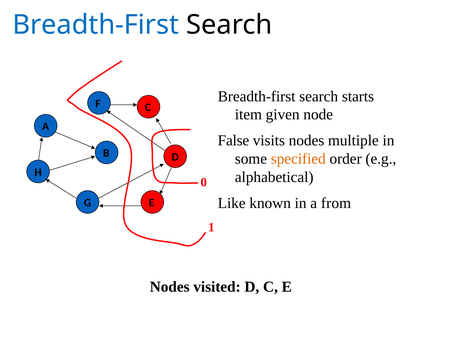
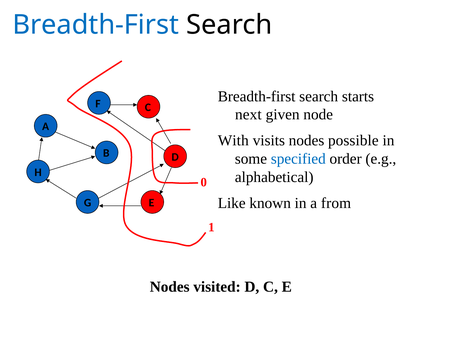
item: item -> next
False: False -> With
multiple: multiple -> possible
specified colour: orange -> blue
